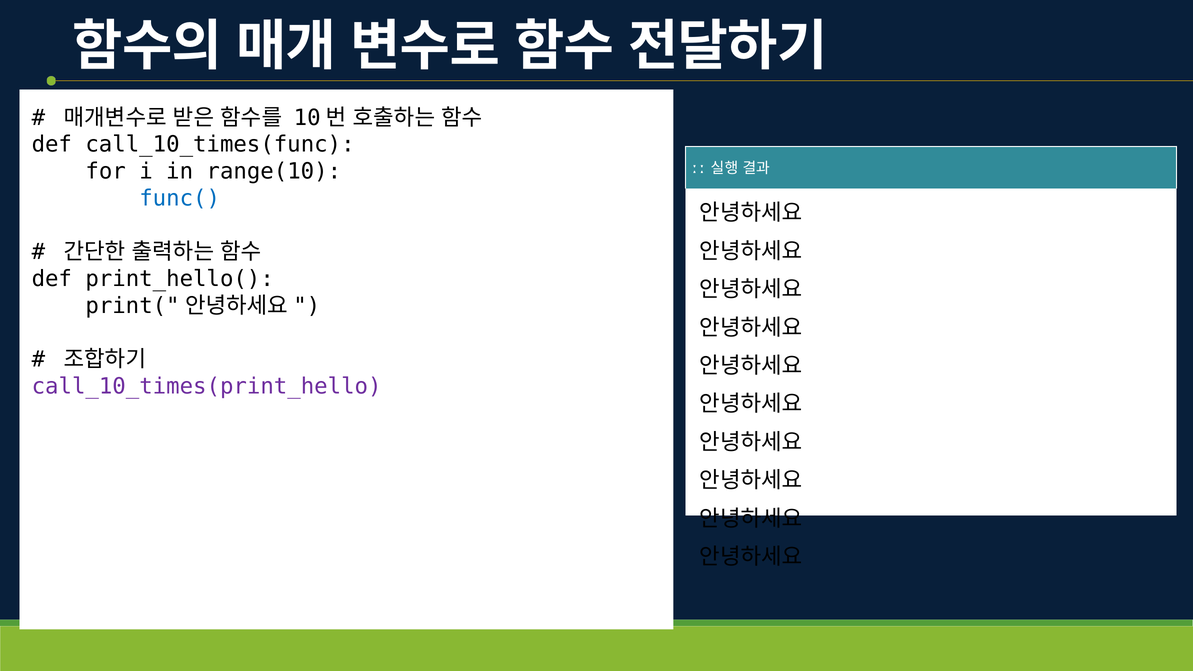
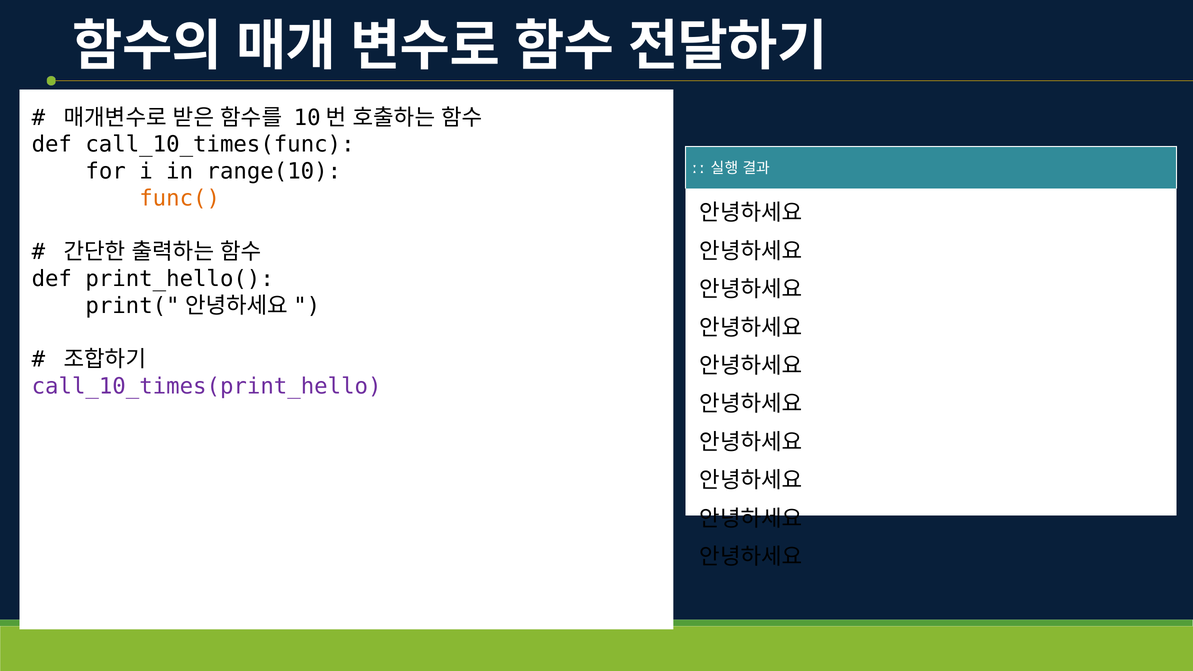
func( colour: blue -> orange
